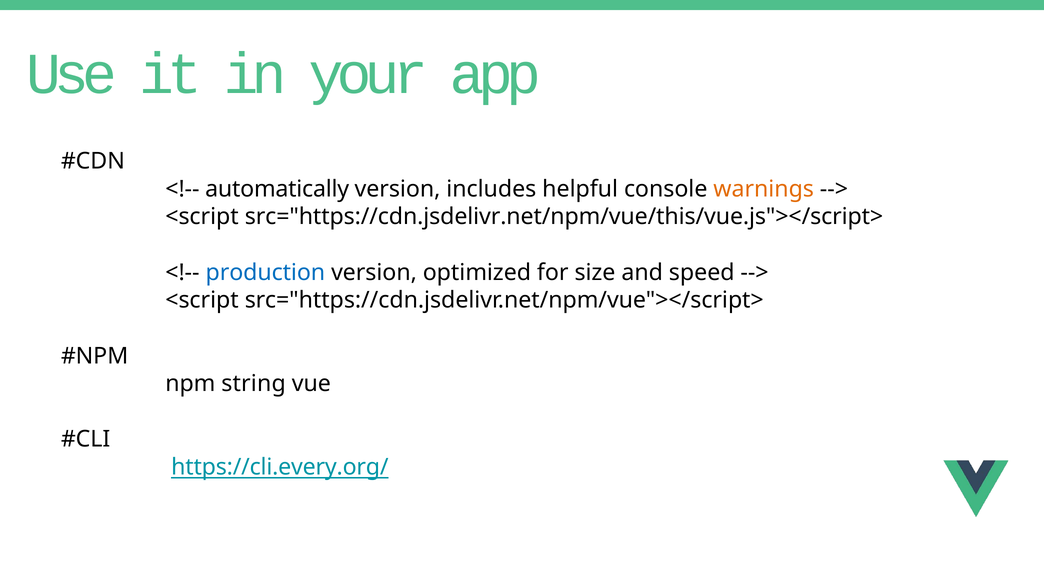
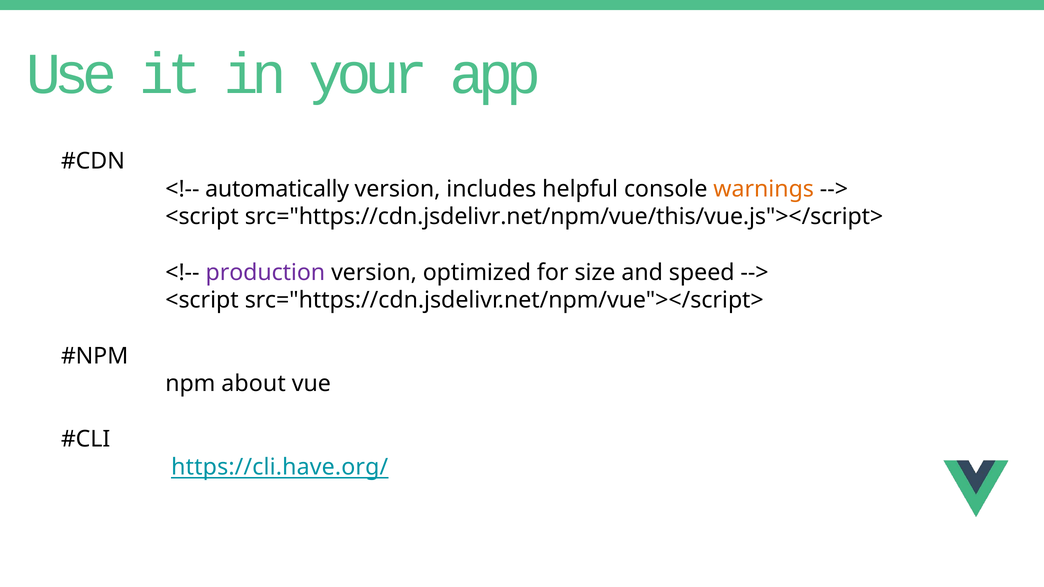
production colour: blue -> purple
string: string -> about
https://cli.every.org/: https://cli.every.org/ -> https://cli.have.org/
